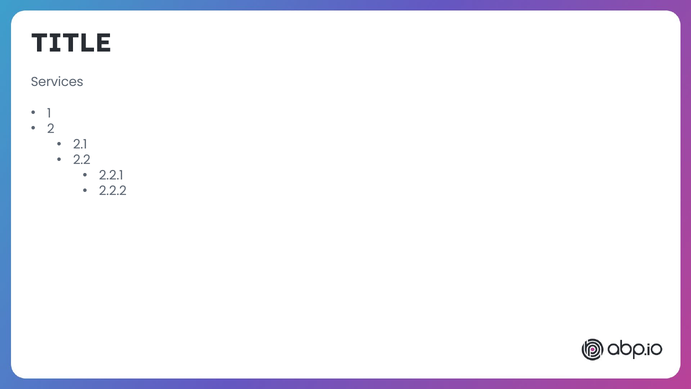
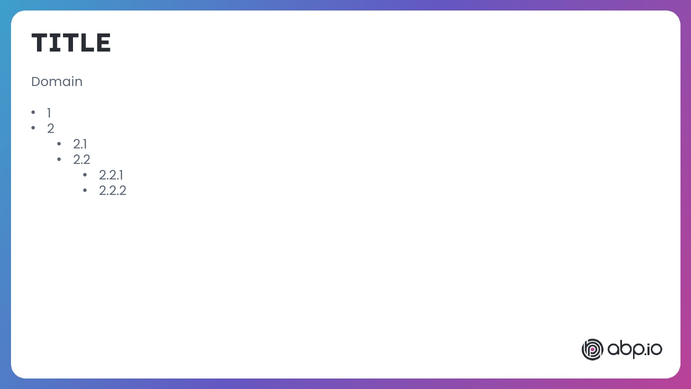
Services: Services -> Domain
